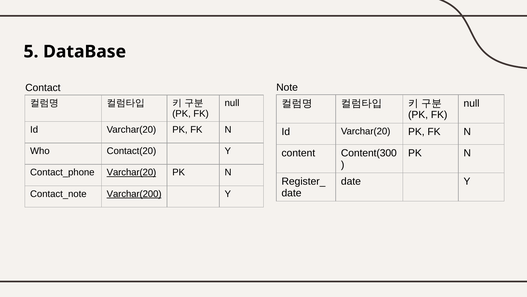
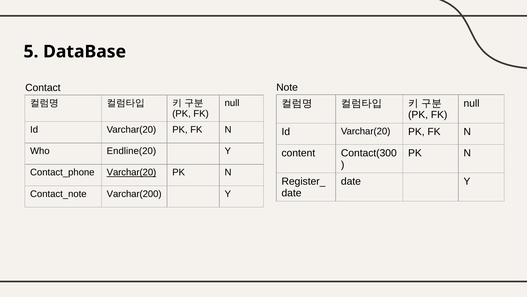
Contact(20: Contact(20 -> Endline(20
Content(300: Content(300 -> Contact(300
Varchar(200 underline: present -> none
